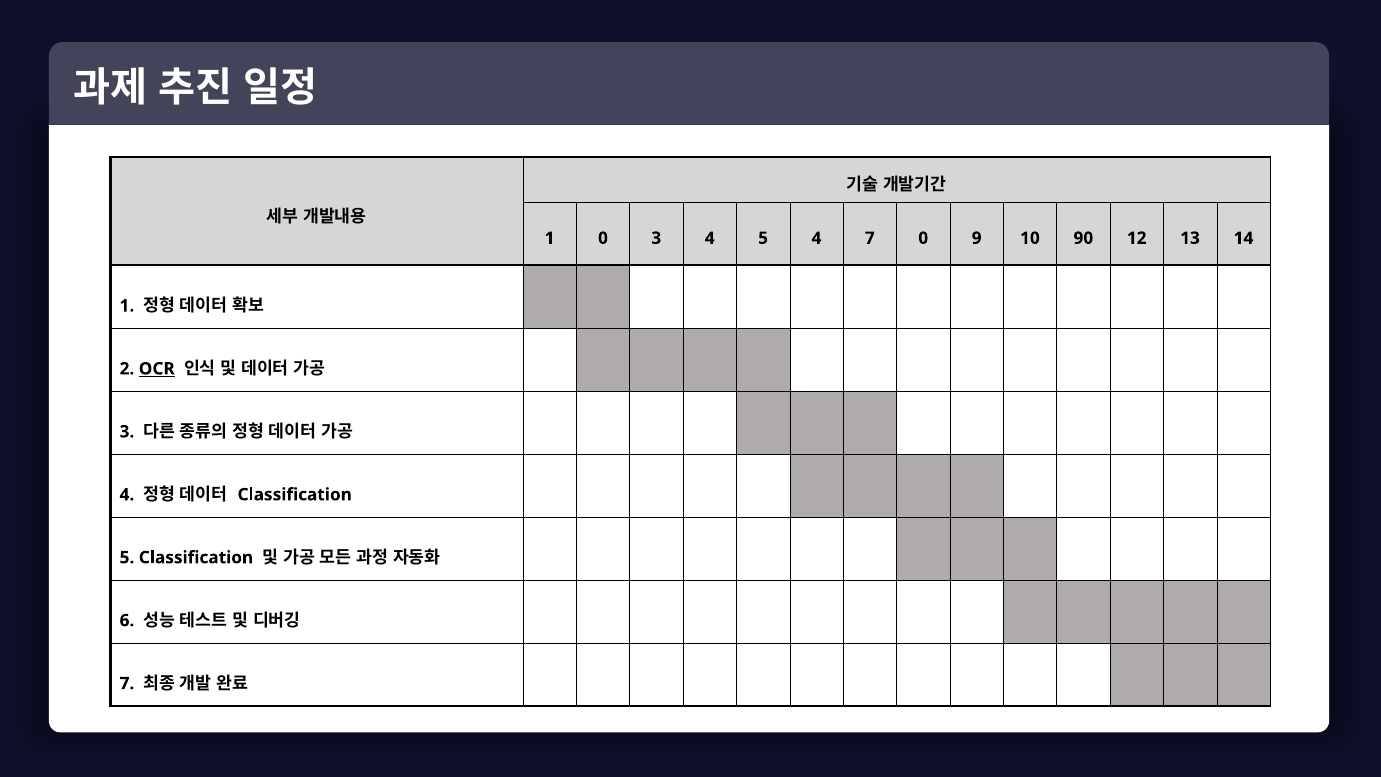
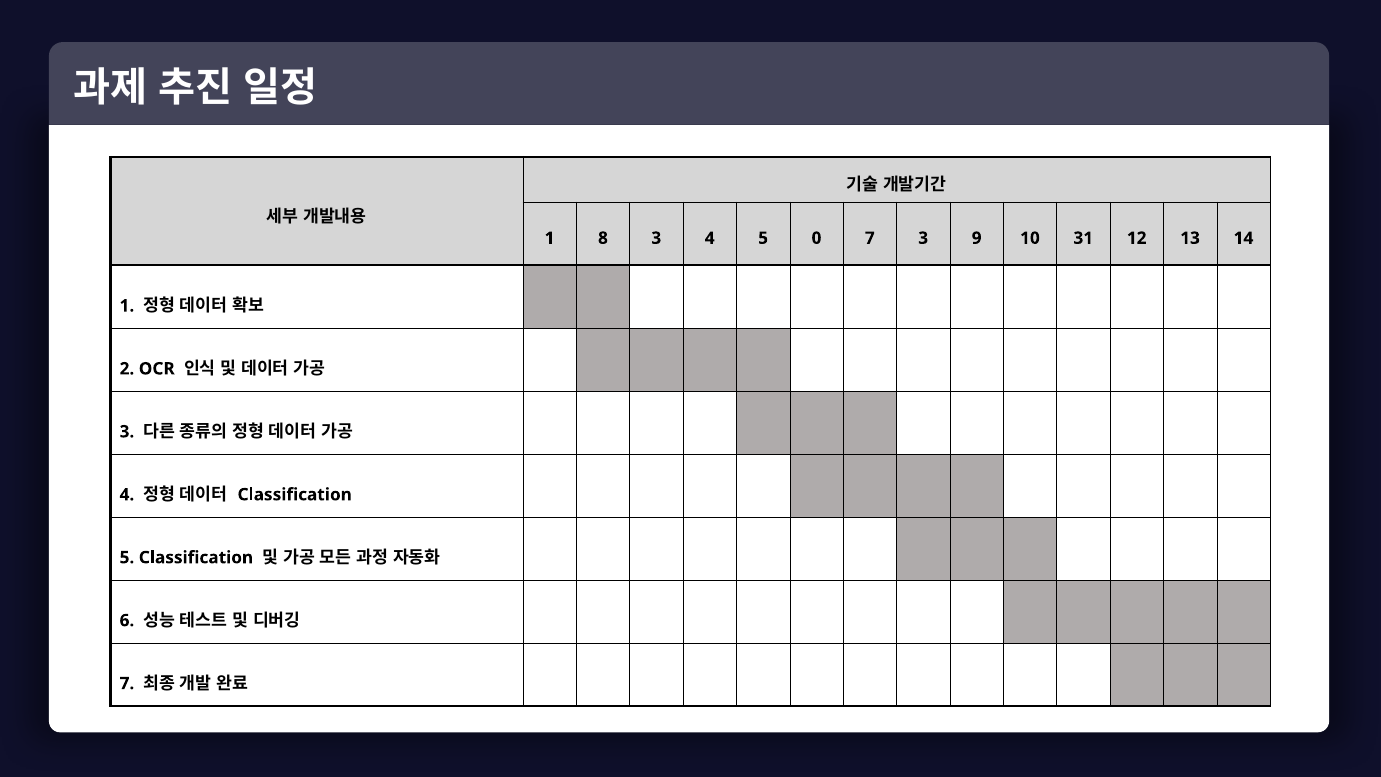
1 0: 0 -> 8
5 4: 4 -> 0
7 0: 0 -> 3
90: 90 -> 31
OCR underline: present -> none
